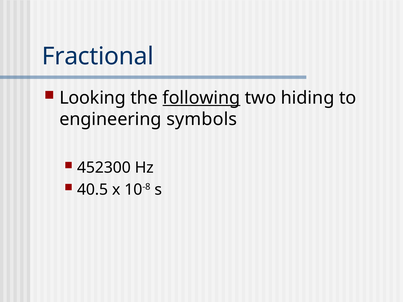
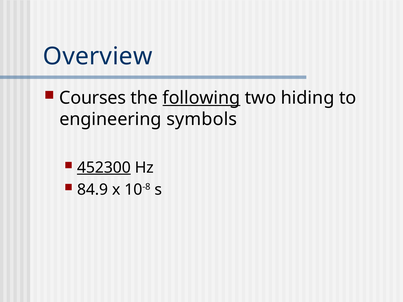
Fractional: Fractional -> Overview
Looking: Looking -> Courses
452300 underline: none -> present
40.5: 40.5 -> 84.9
